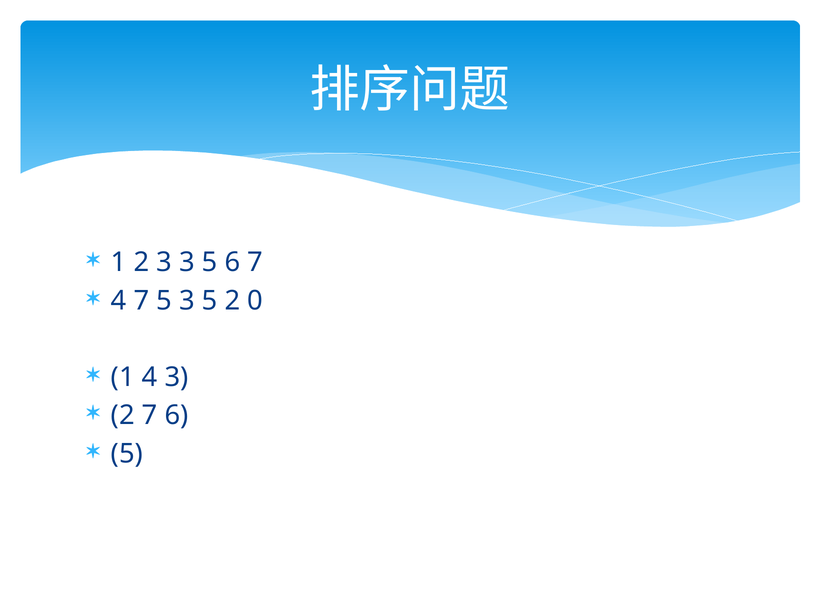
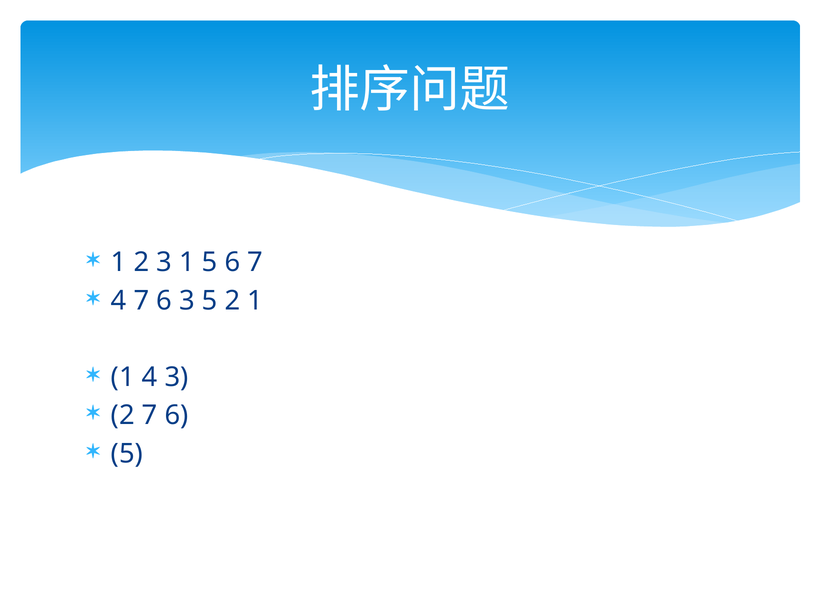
3 3: 3 -> 1
4 7 5: 5 -> 6
2 0: 0 -> 1
